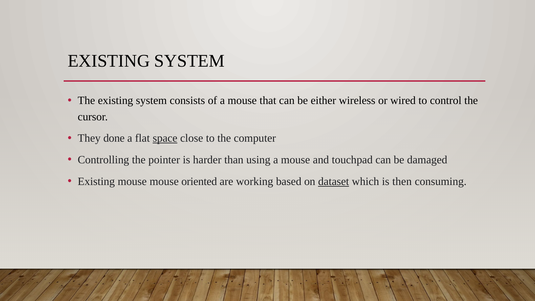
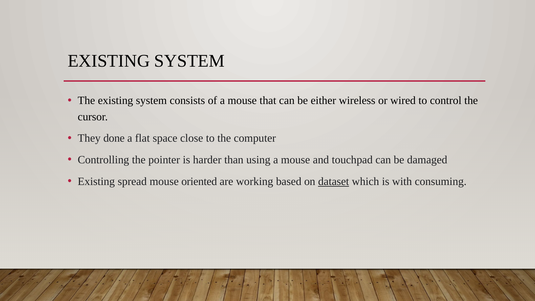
space underline: present -> none
Existing mouse: mouse -> spread
then: then -> with
